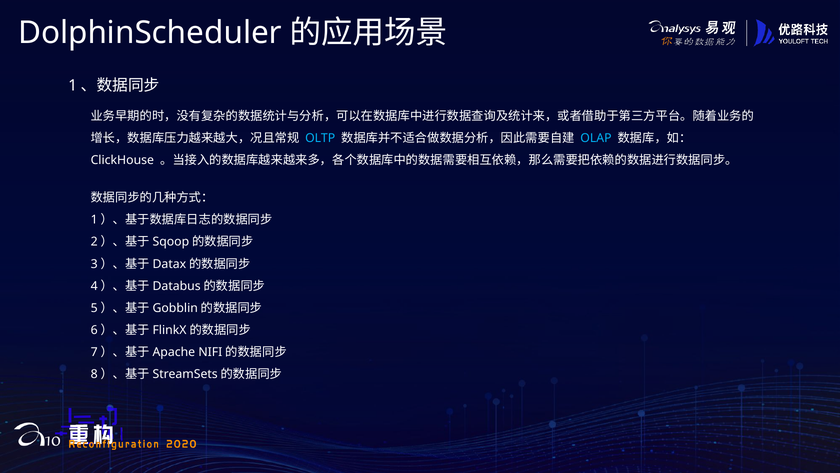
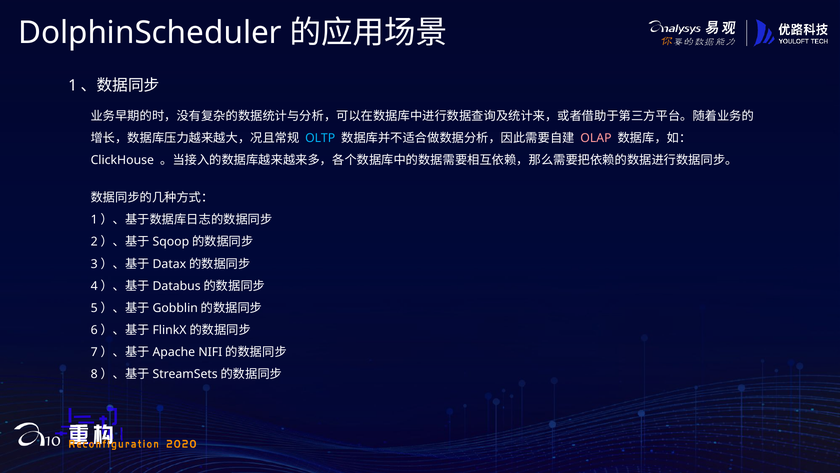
OLAP colour: light blue -> pink
